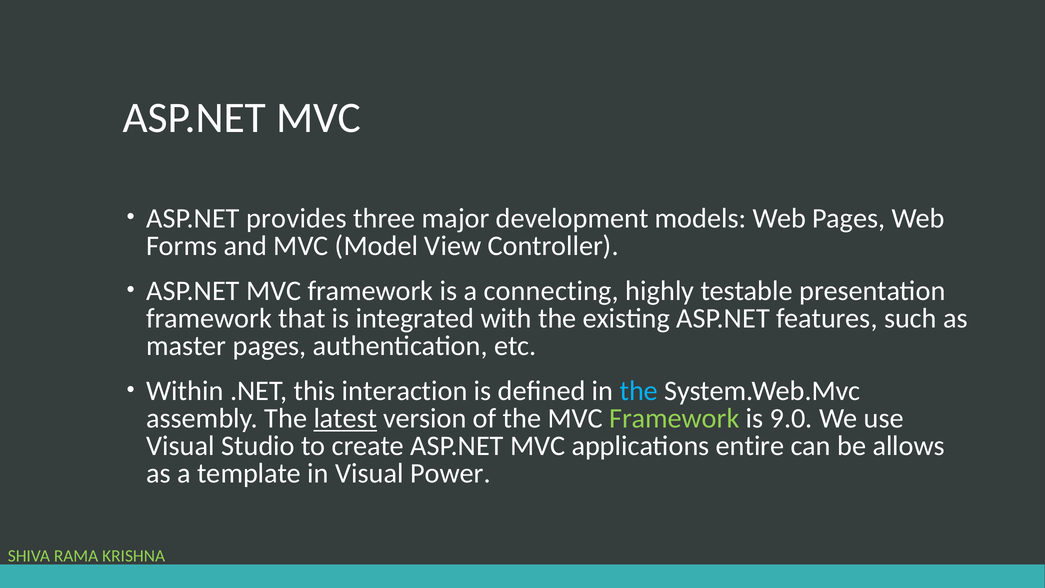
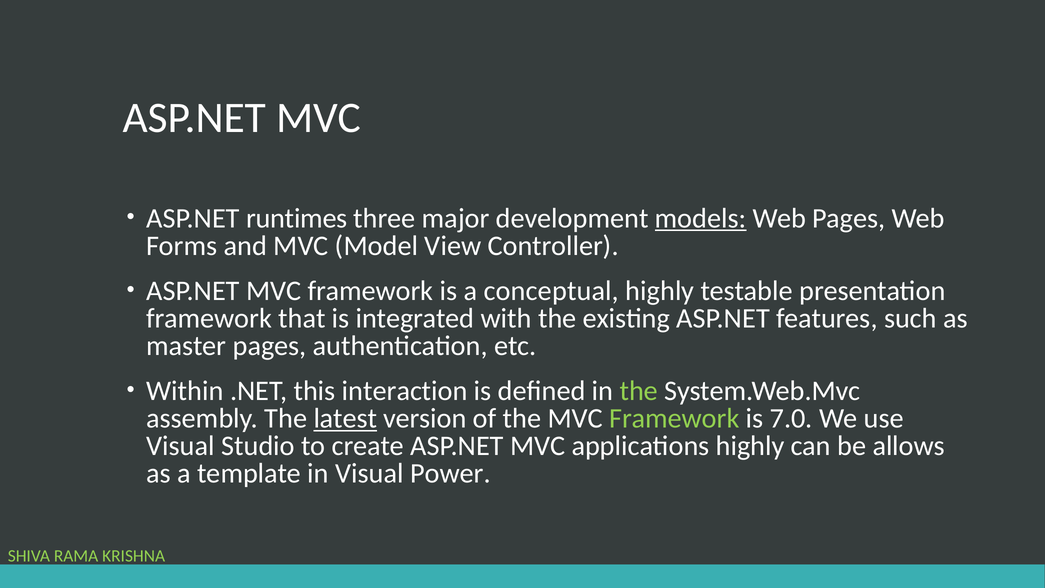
provides: provides -> runtimes
models underline: none -> present
connecting: connecting -> conceptual
the at (639, 391) colour: light blue -> light green
9.0: 9.0 -> 7.0
applications entire: entire -> highly
